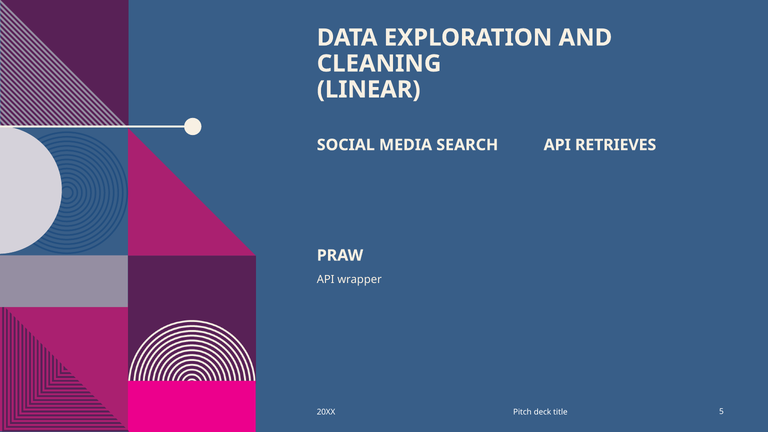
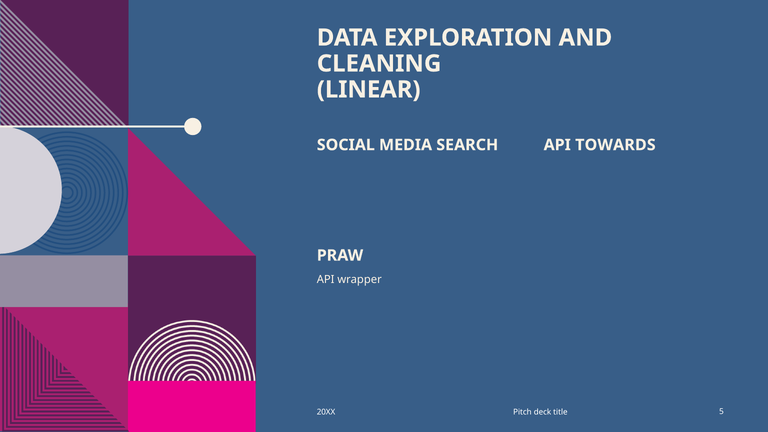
RETRIEVES: RETRIEVES -> TOWARDS
